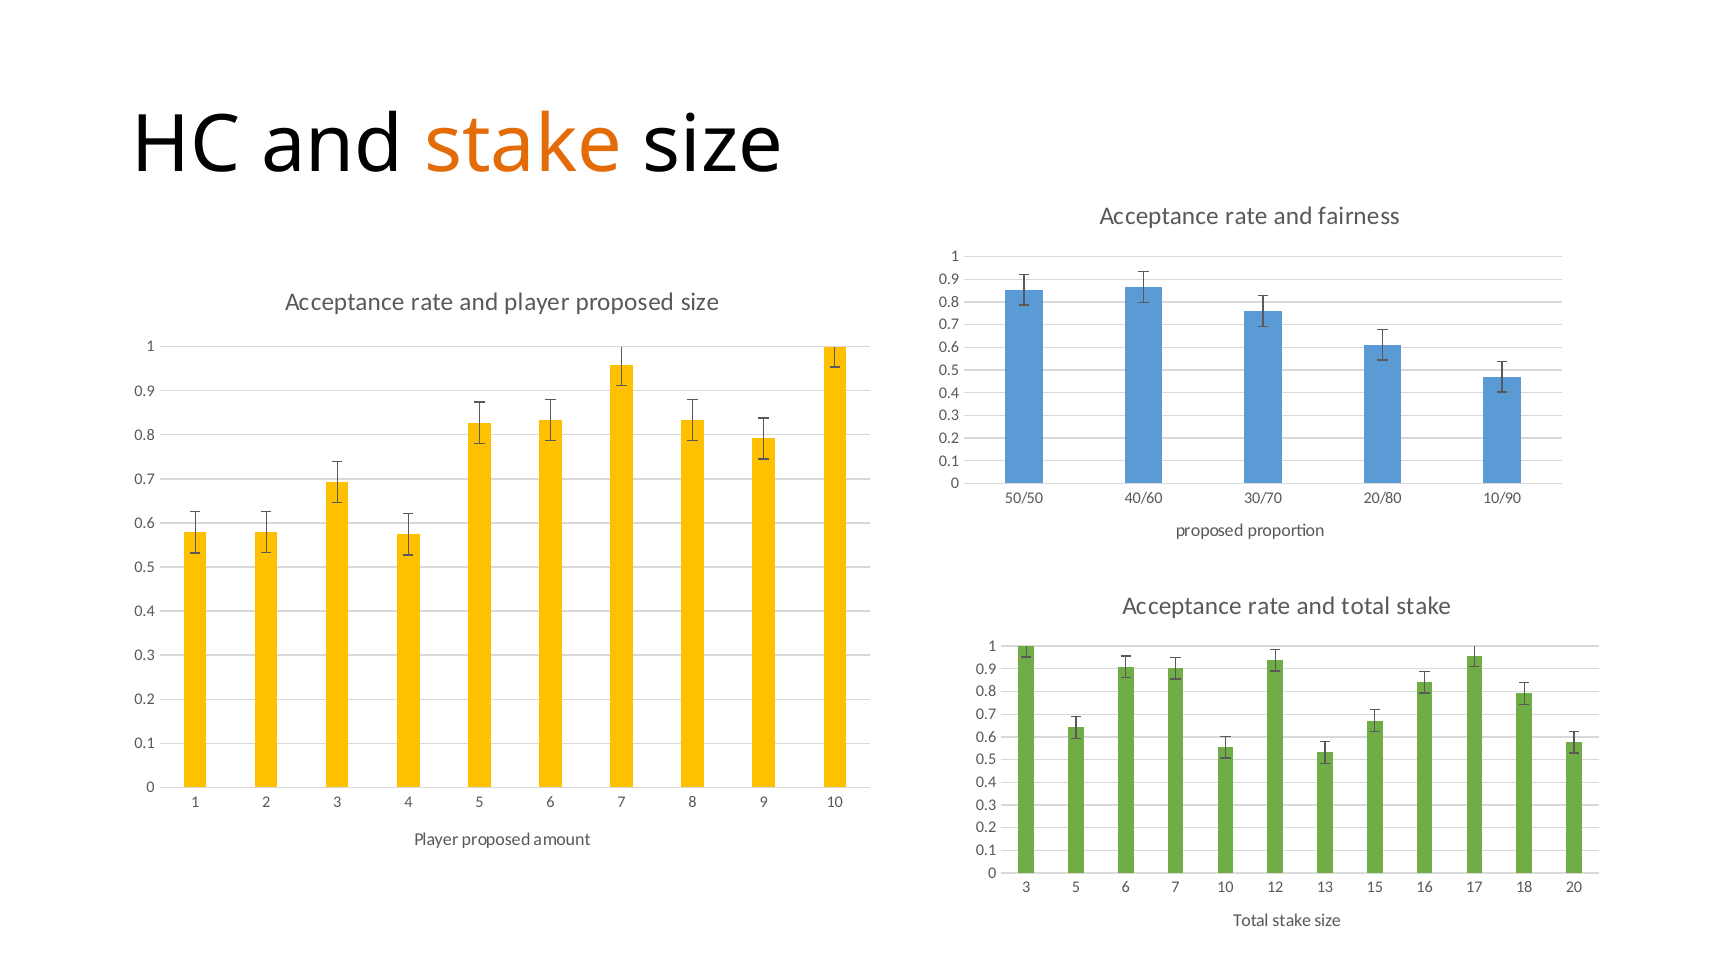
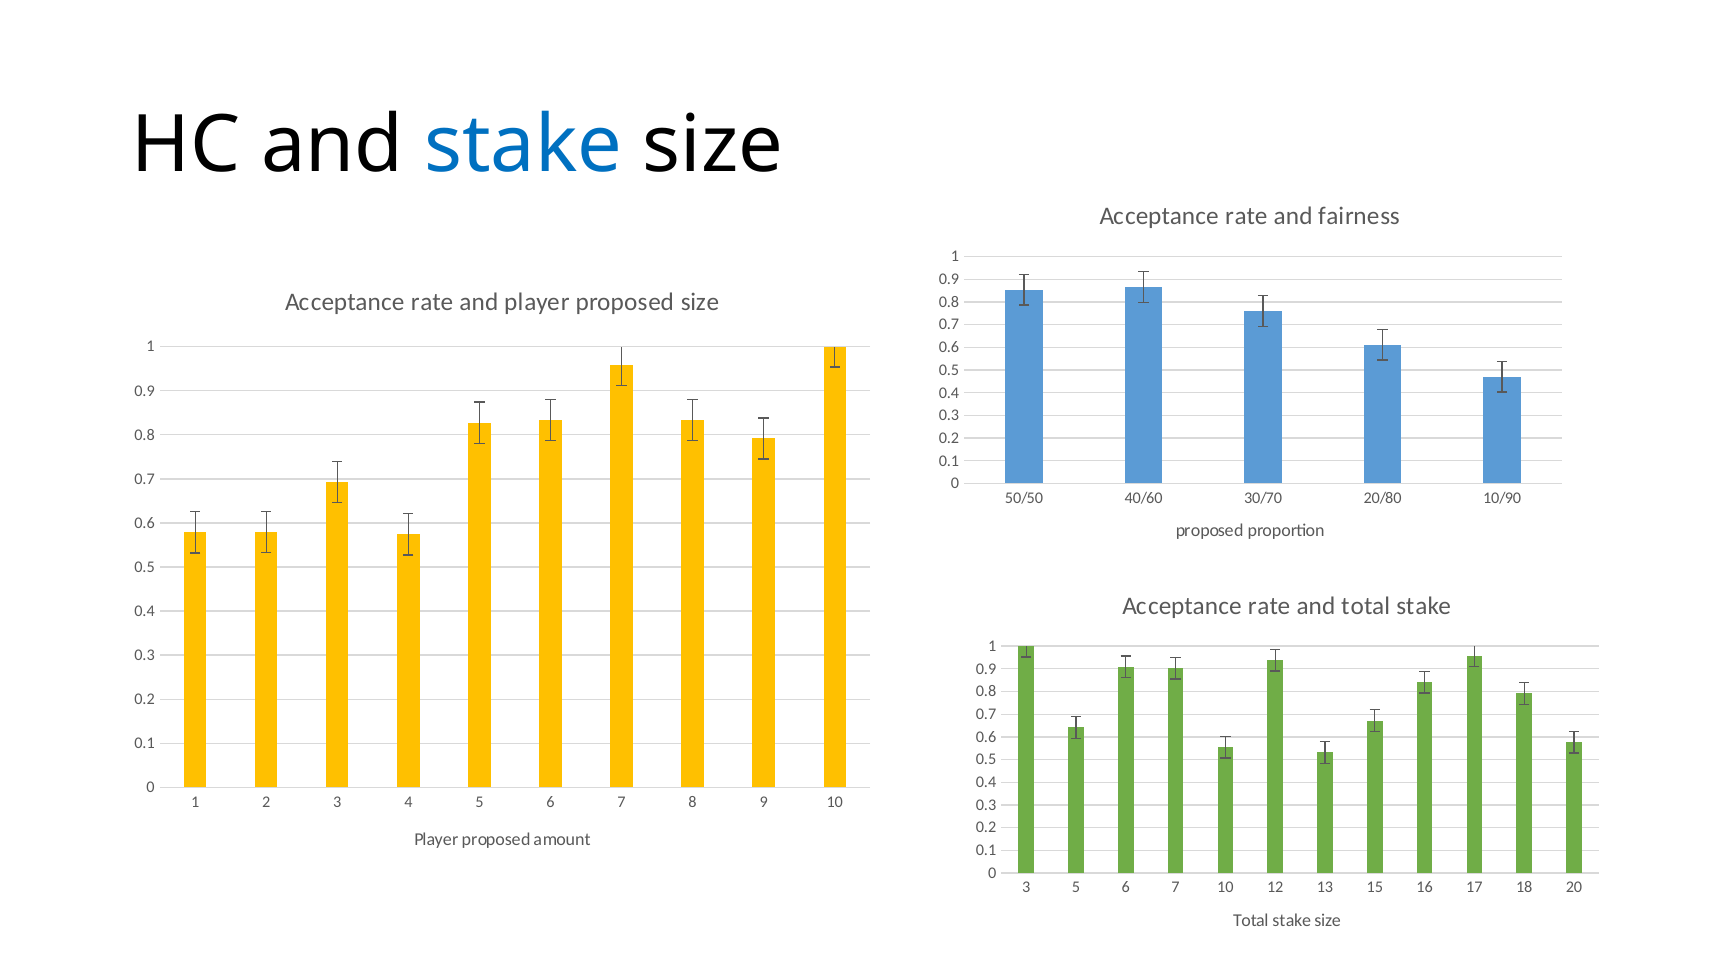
stake at (523, 145) colour: orange -> blue
